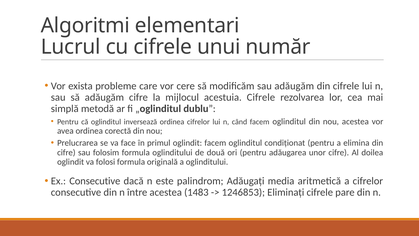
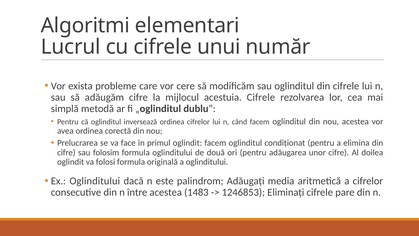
sau adăugăm: adăugăm -> oglinditul
Ex Consecutive: Consecutive -> Oglinditului
